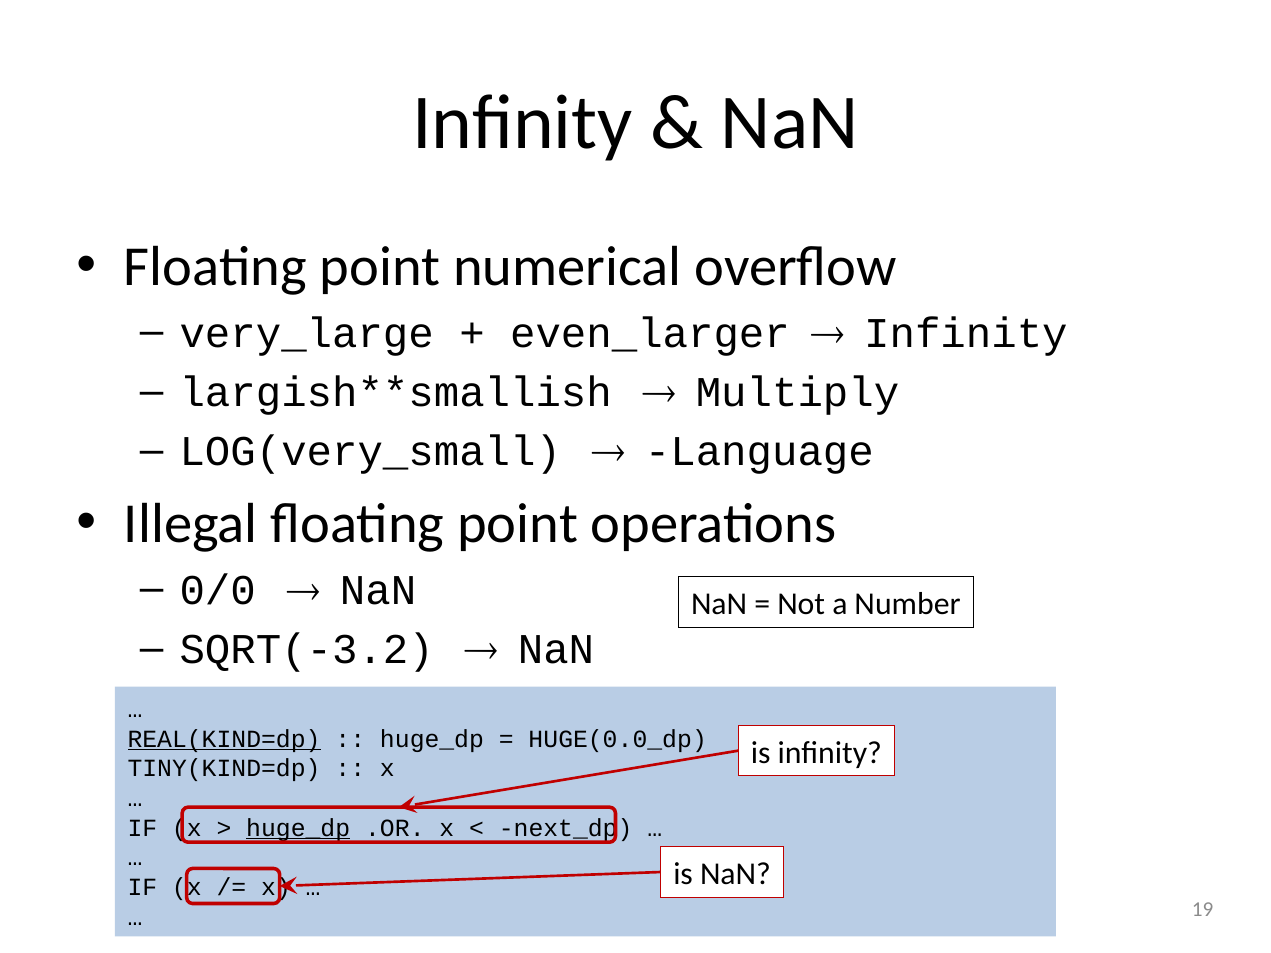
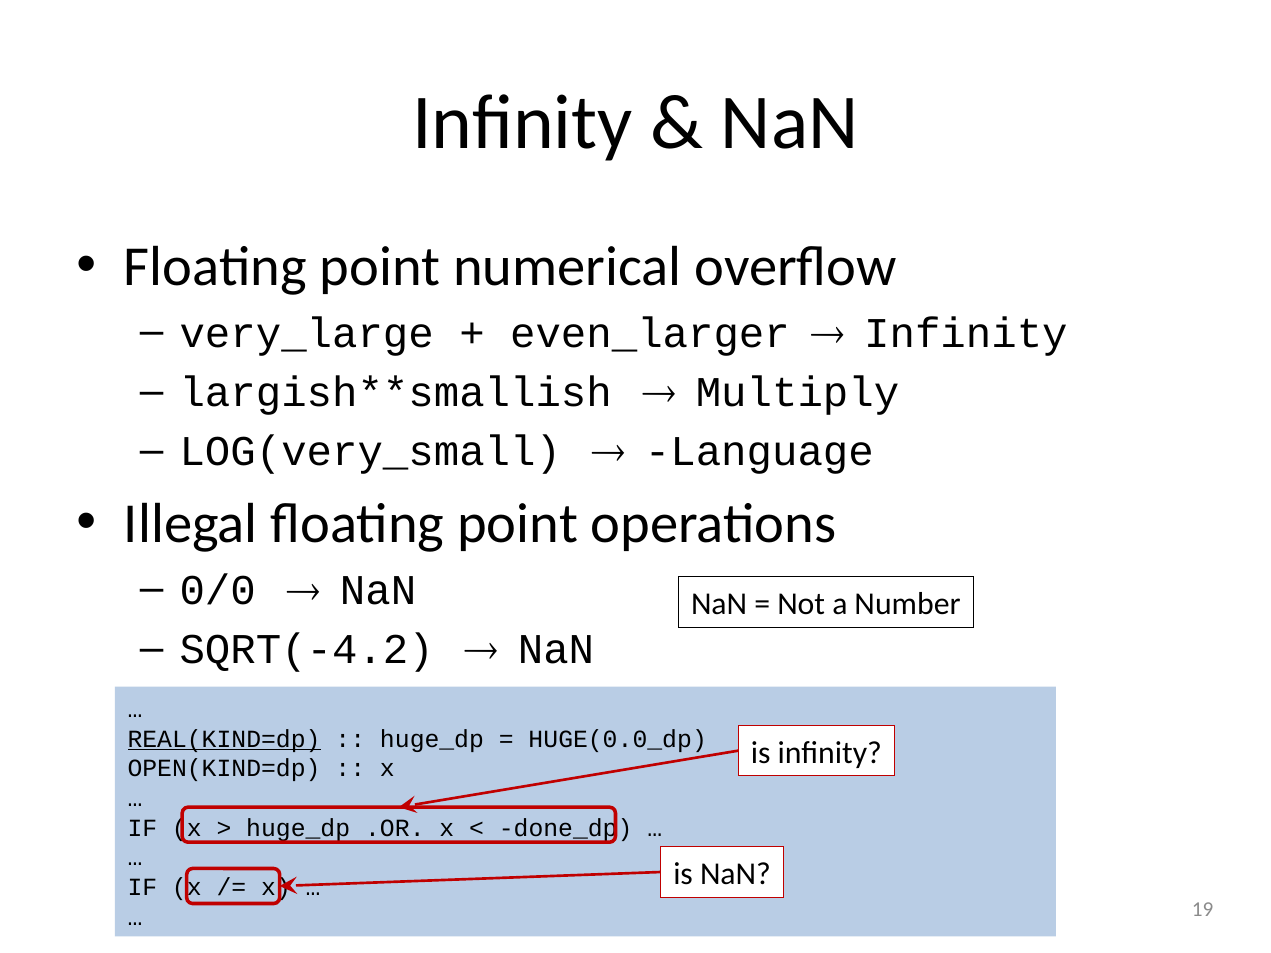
SQRT(-3.2: SQRT(-3.2 -> SQRT(-4.2
TINY(KIND=dp: TINY(KIND=dp -> OPEN(KIND=dp
huge_dp at (298, 828) underline: present -> none
next_dp: next_dp -> done_dp
